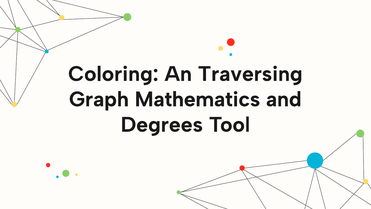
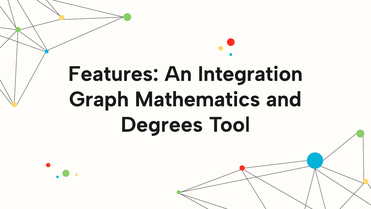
Coloring: Coloring -> Features
Traversing: Traversing -> Integration
